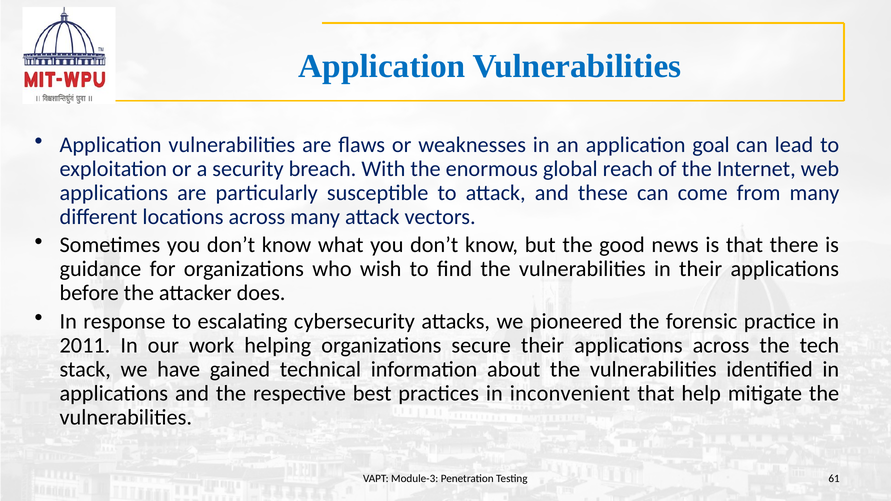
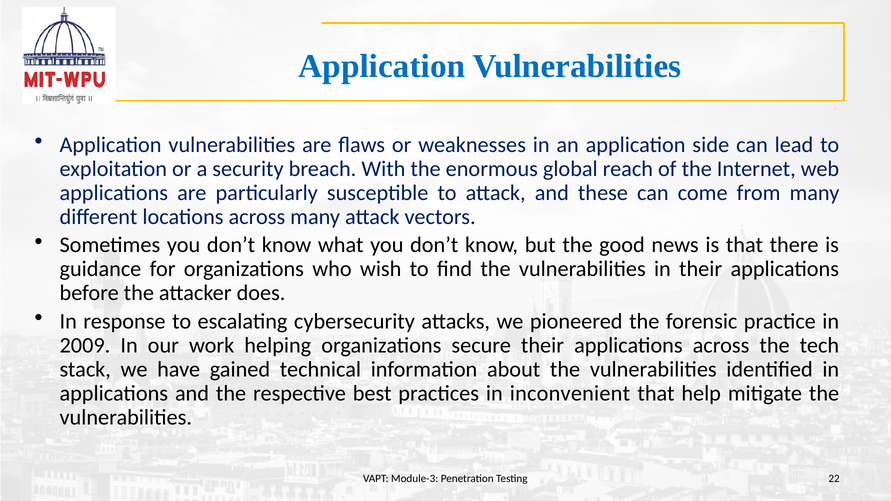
goal: goal -> side
2011: 2011 -> 2009
61: 61 -> 22
